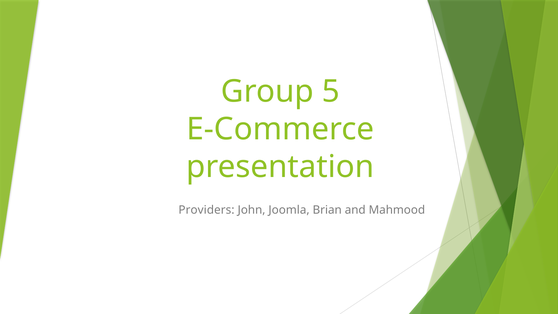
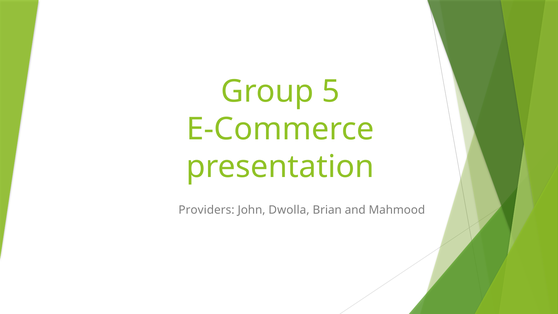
Joomla: Joomla -> Dwolla
